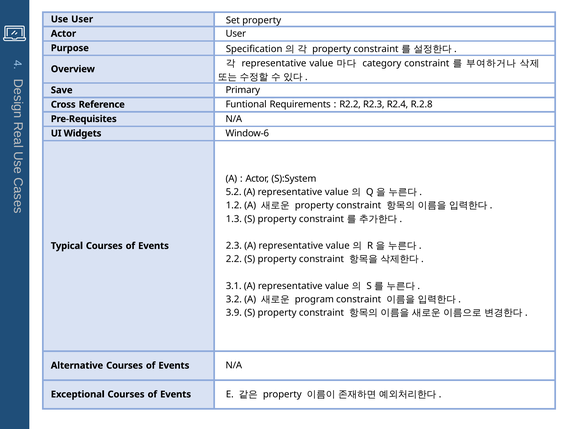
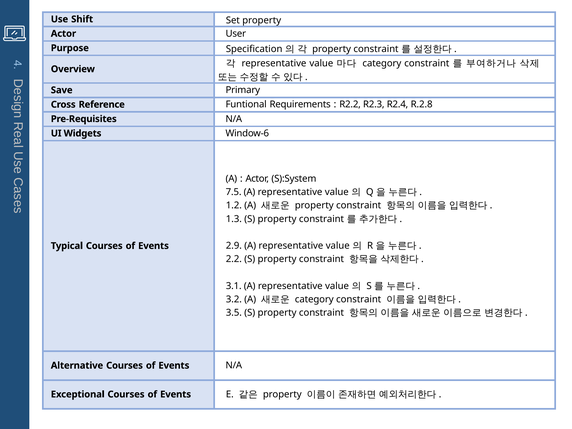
Use User: User -> Shift
5.2: 5.2 -> 7.5
2.3: 2.3 -> 2.9
program at (314, 299): program -> category
3.9: 3.9 -> 3.5
